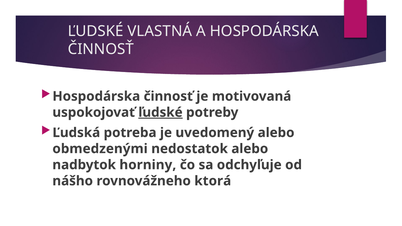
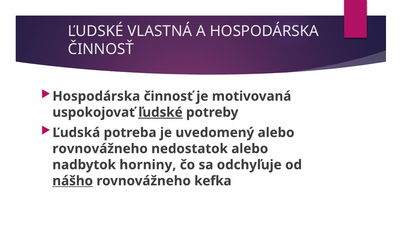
obmedzenými at (100, 149): obmedzenými -> rovnovážneho
nášho underline: none -> present
ktorá: ktorá -> kefka
